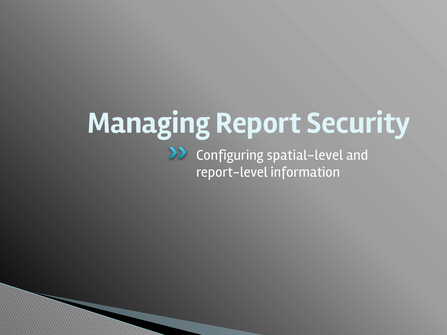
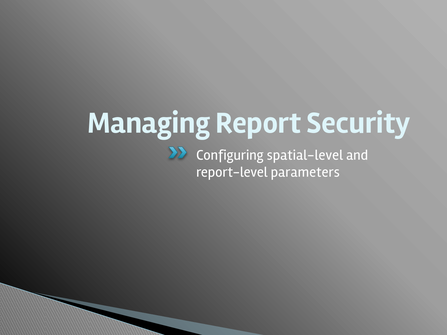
information: information -> parameters
